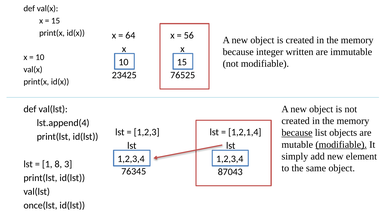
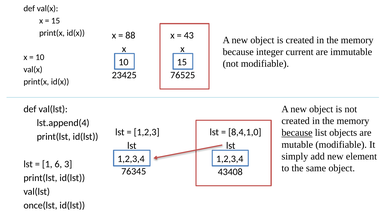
64: 64 -> 88
56: 56 -> 43
written: written -> current
1,2,1,4: 1,2,1,4 -> 8,4,1,0
modifiable at (341, 144) underline: present -> none
8: 8 -> 6
87043: 87043 -> 43408
